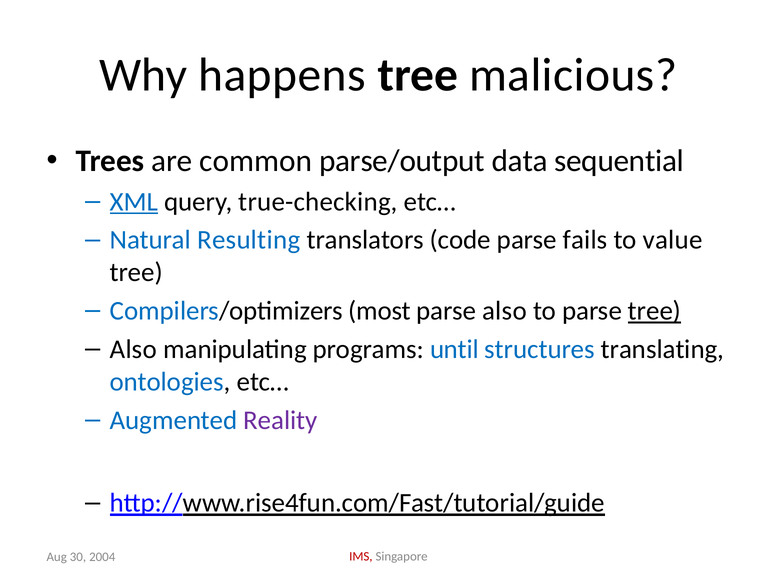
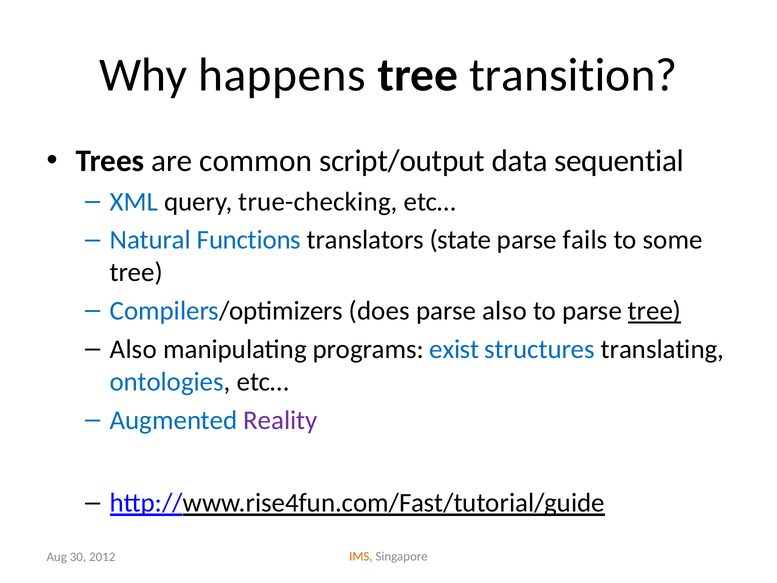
malicious: malicious -> transition
parse/output: parse/output -> script/output
XML underline: present -> none
Resulting: Resulting -> Functions
code: code -> state
value: value -> some
most: most -> does
until: until -> exist
IMS colour: red -> orange
2004: 2004 -> 2012
